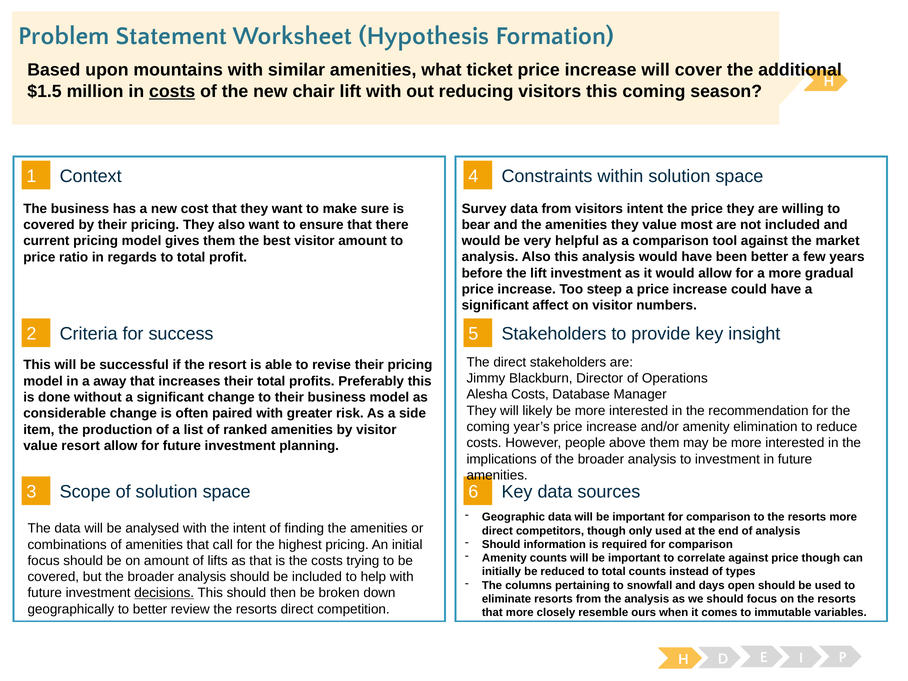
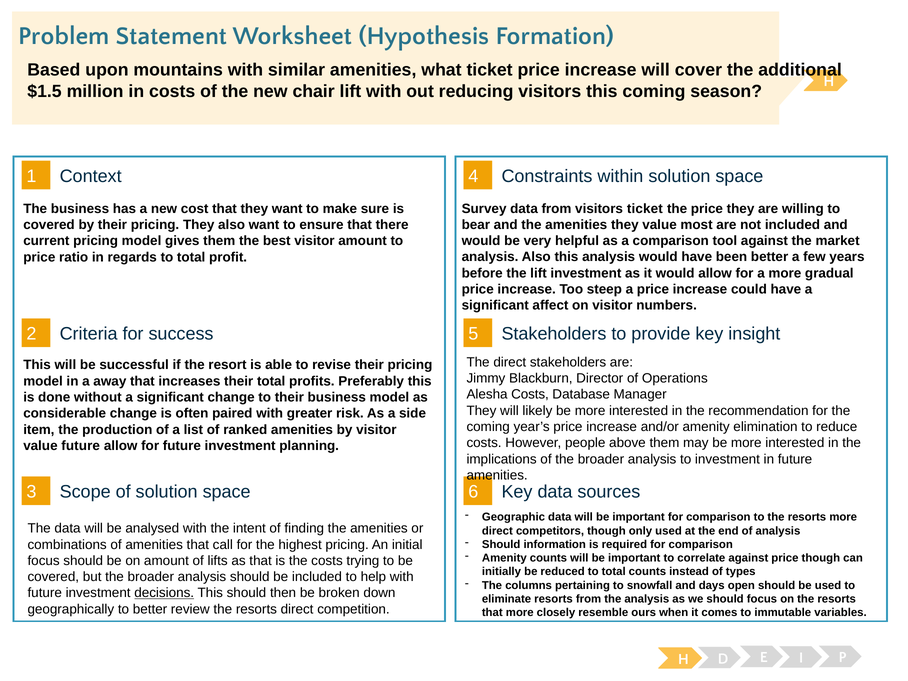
costs at (172, 91) underline: present -> none
visitors intent: intent -> ticket
value resort: resort -> future
